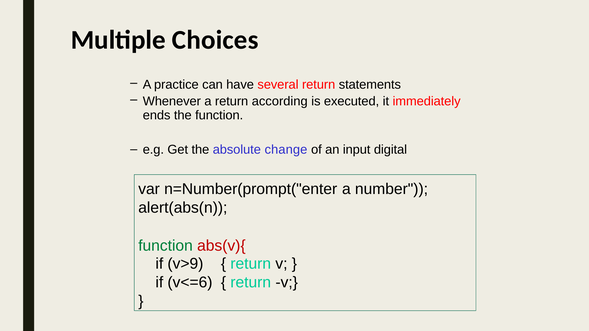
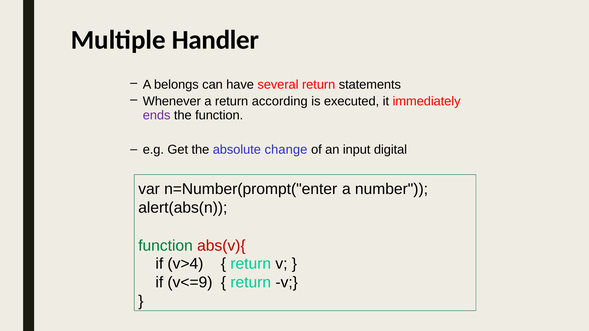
Choices: Choices -> Handler
practice: practice -> belongs
ends colour: black -> purple
v>9: v>9 -> v>4
v<=6: v<=6 -> v<=9
